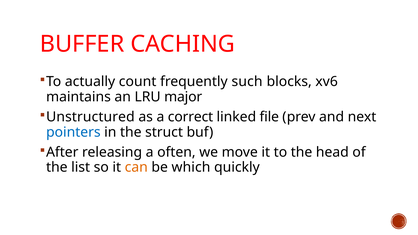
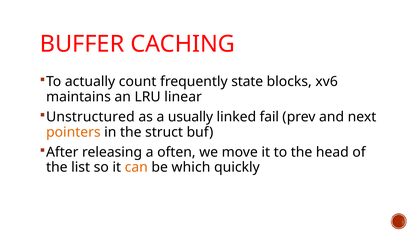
such: such -> state
major: major -> linear
correct: correct -> usually
file: file -> fail
pointers colour: blue -> orange
